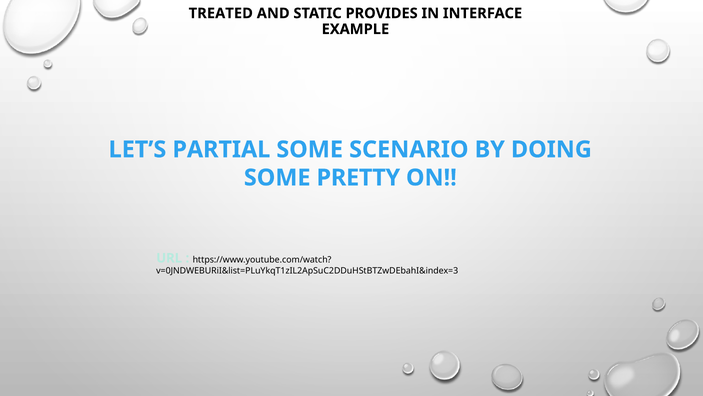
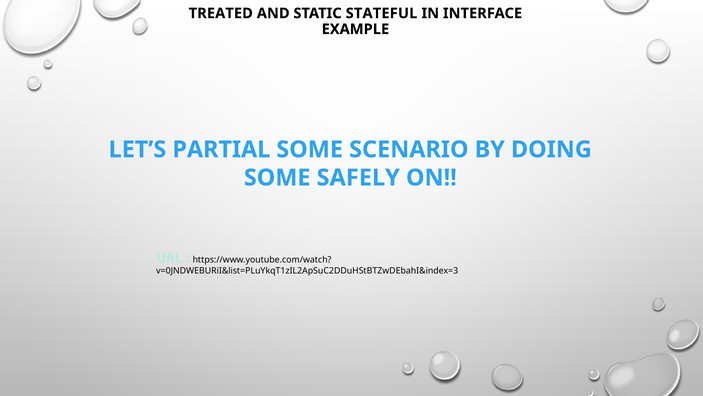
PROVIDES: PROVIDES -> STATEFUL
PRETTY: PRETTY -> SAFELY
